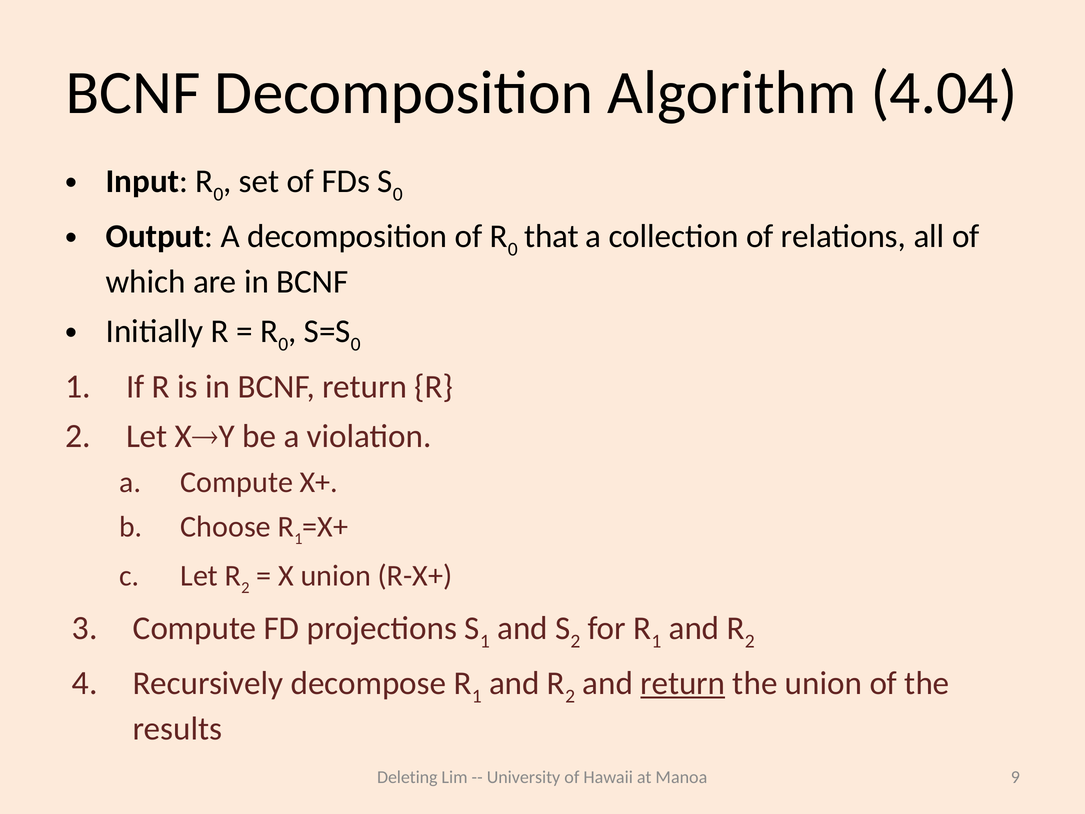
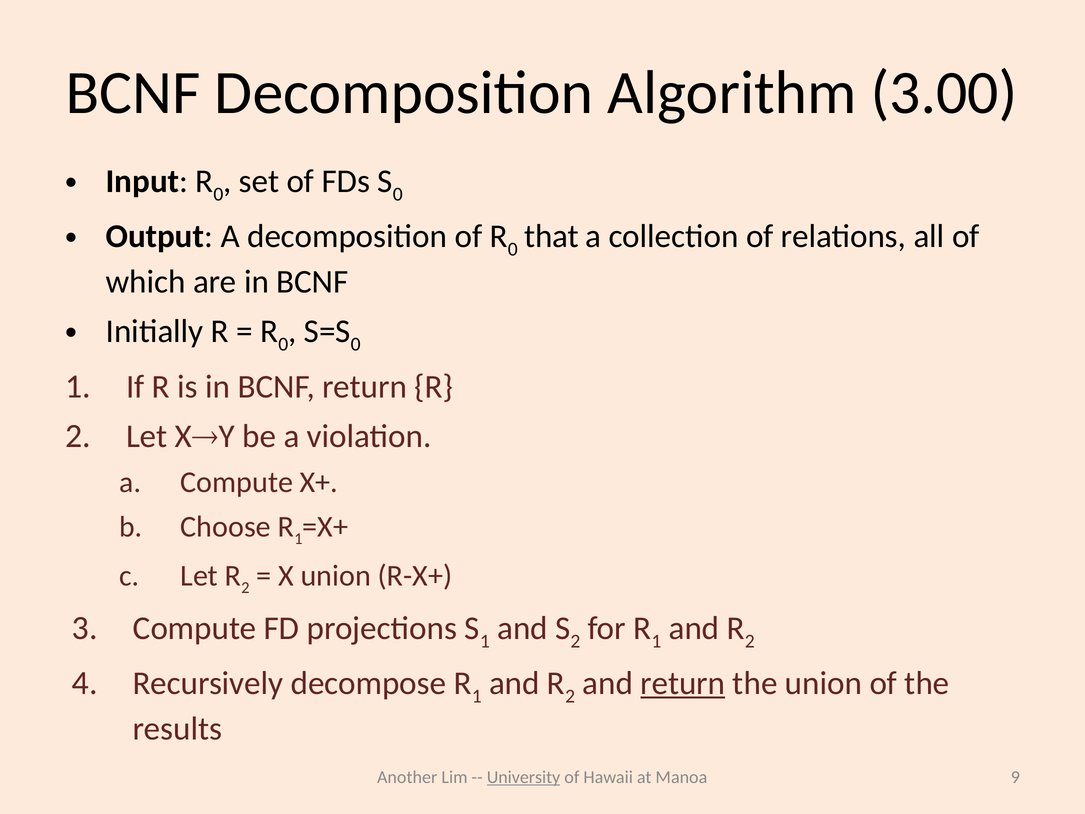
4.04: 4.04 -> 3.00
Deleting: Deleting -> Another
University underline: none -> present
